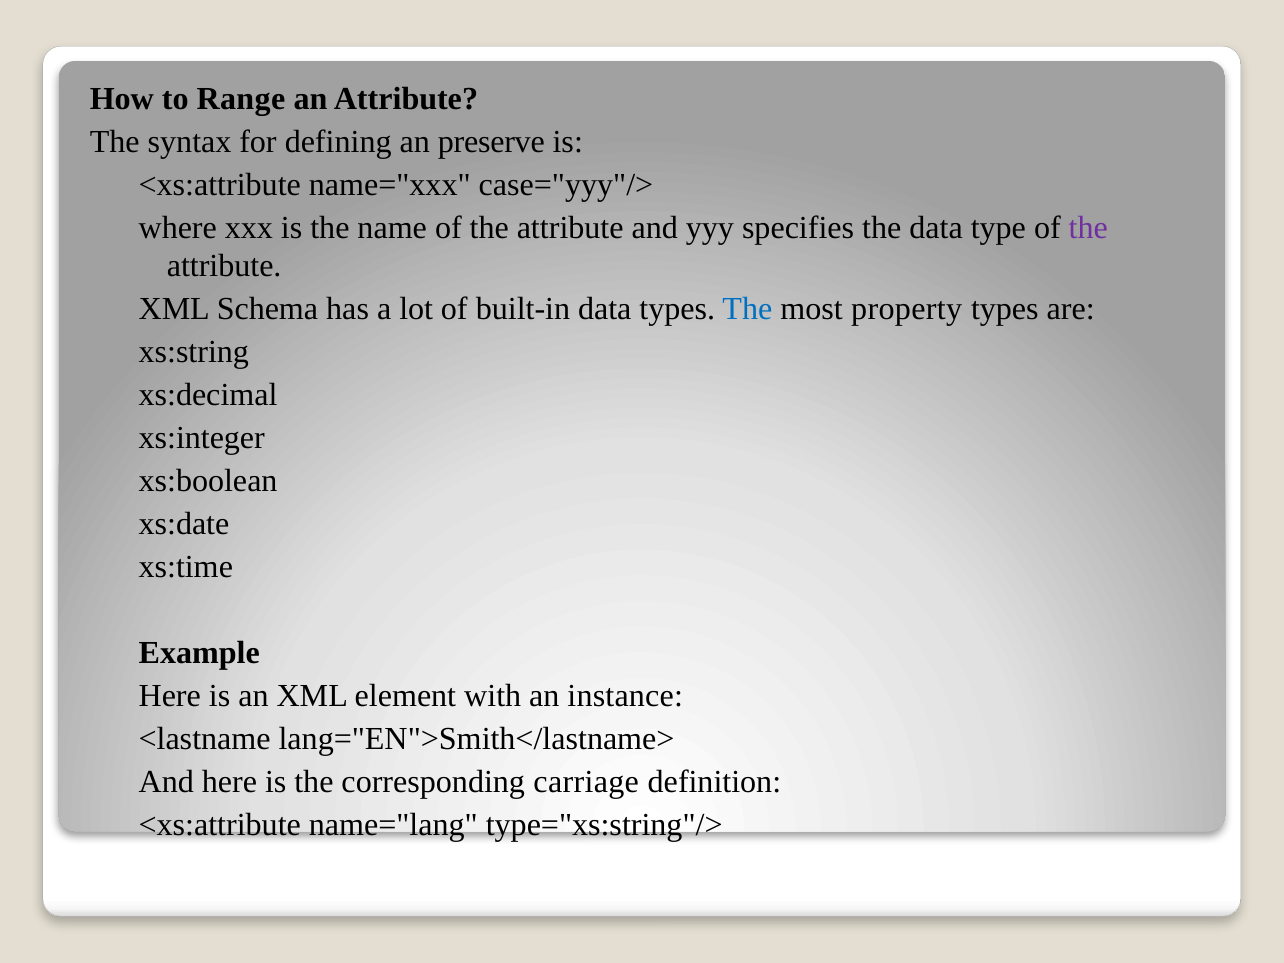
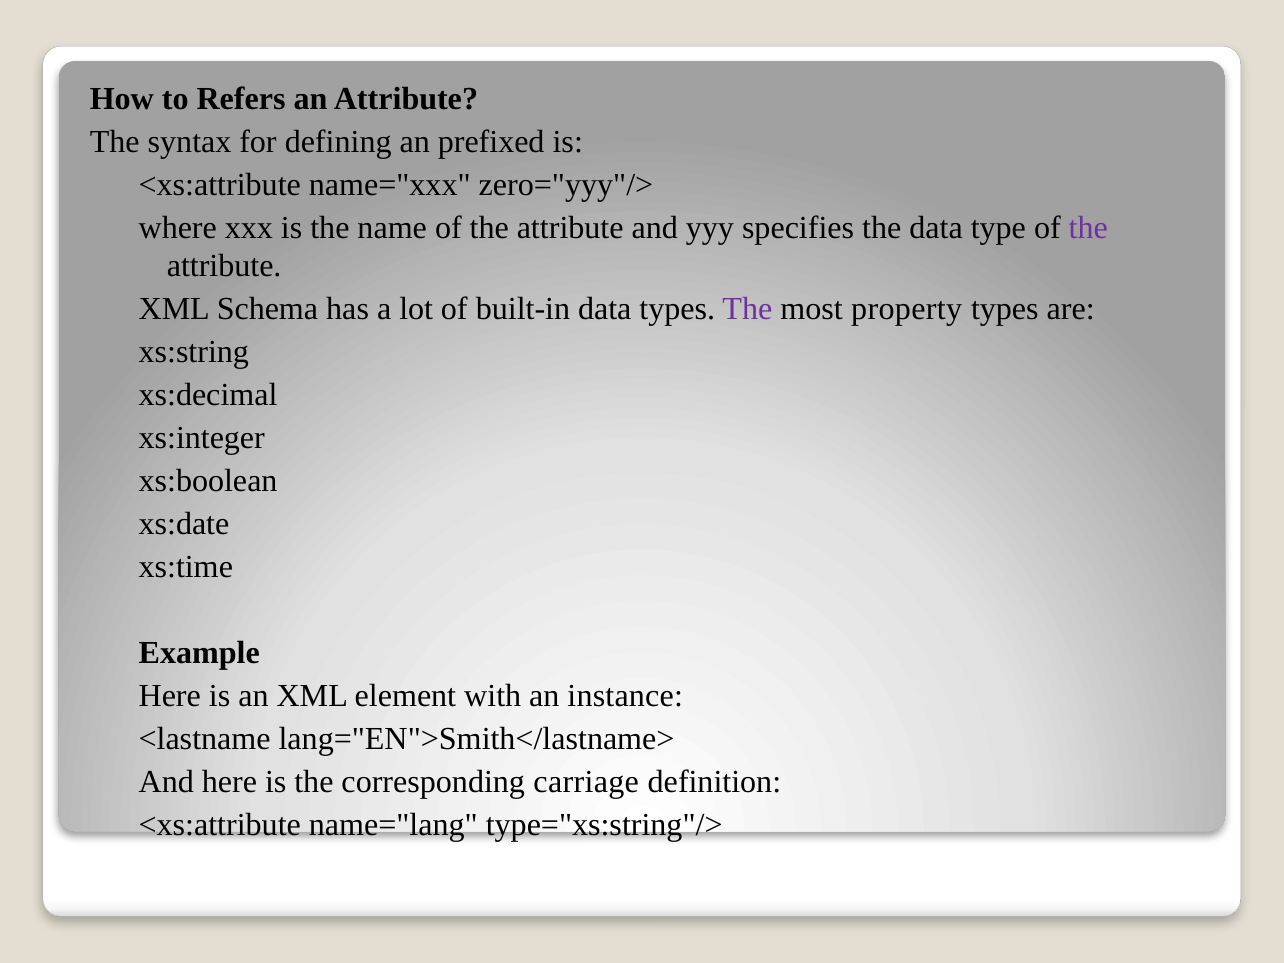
Range: Range -> Refers
preserve: preserve -> prefixed
case="yyy"/>: case="yyy"/> -> zero="yyy"/>
The at (747, 309) colour: blue -> purple
